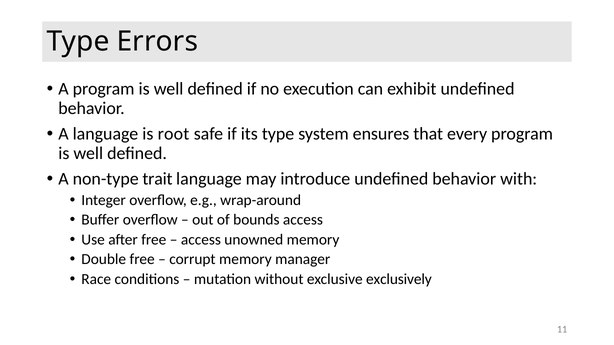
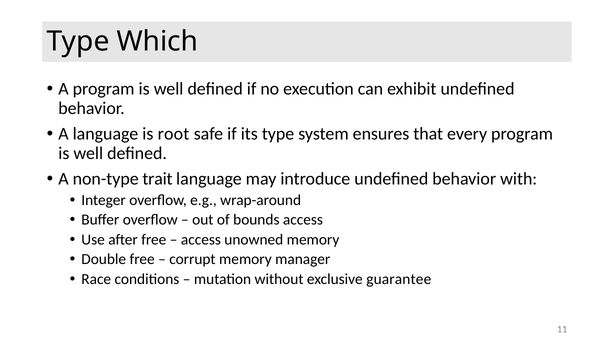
Errors: Errors -> Which
exclusively: exclusively -> guarantee
